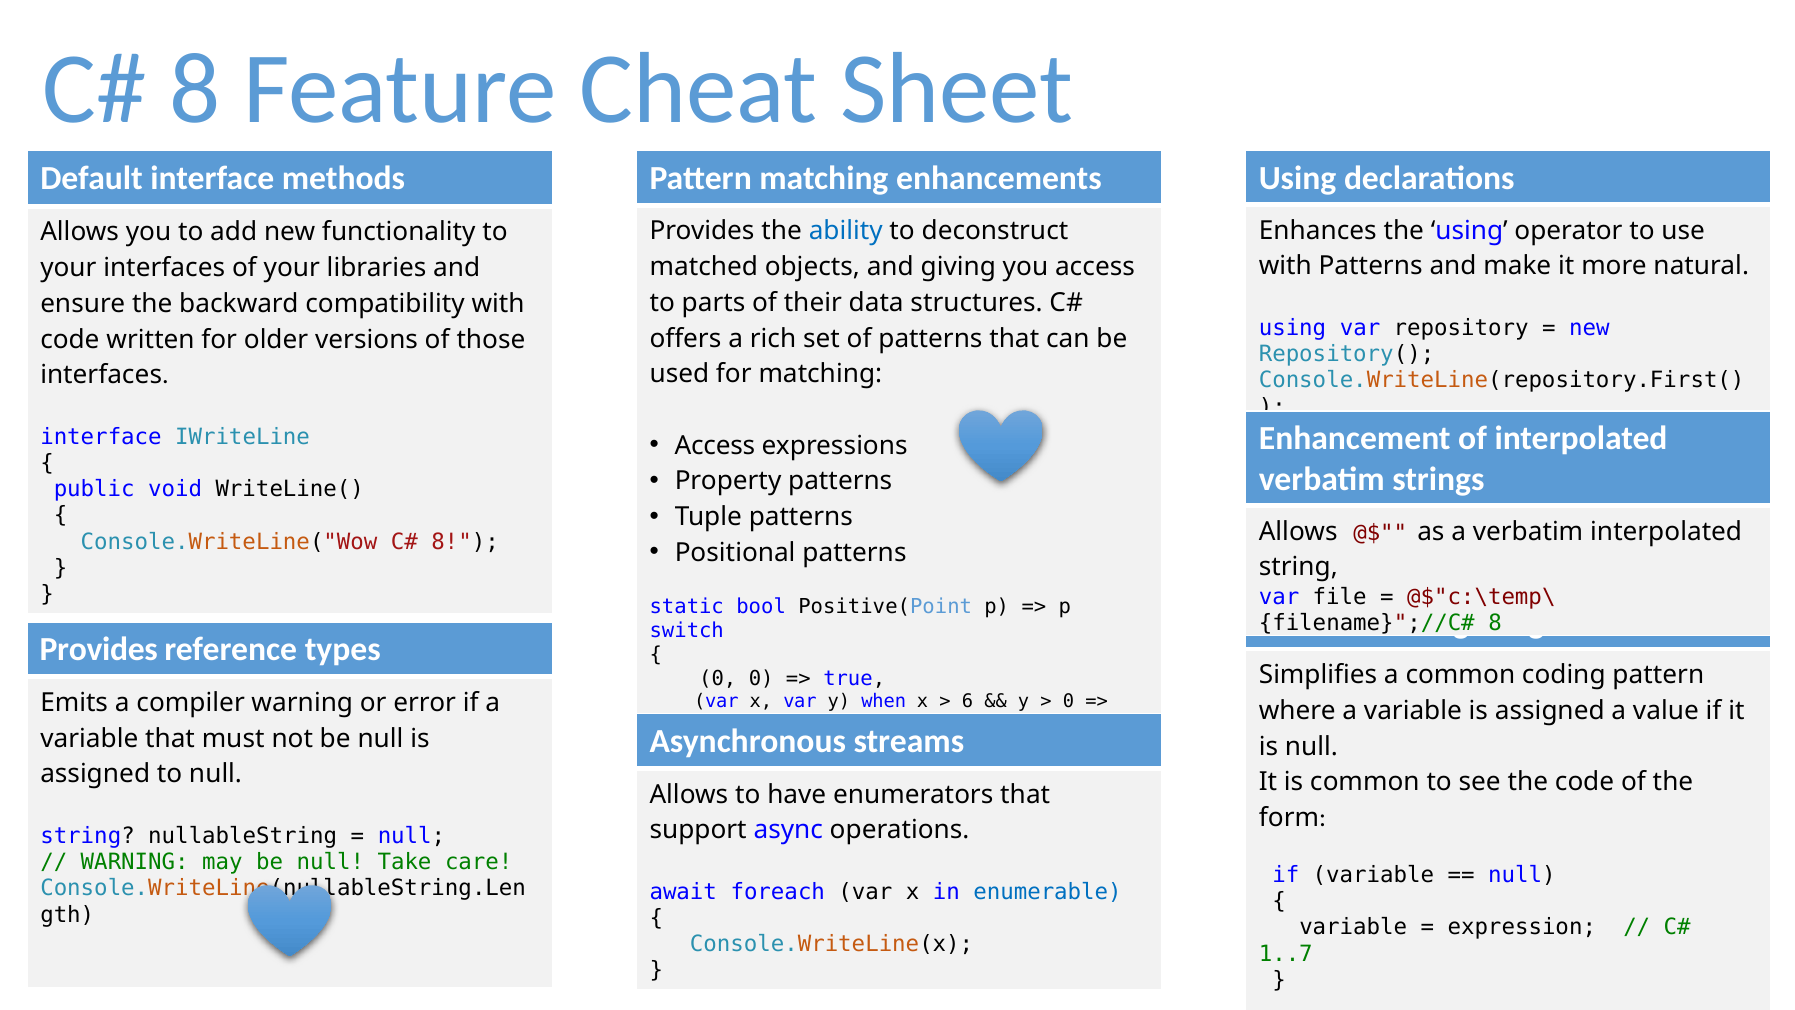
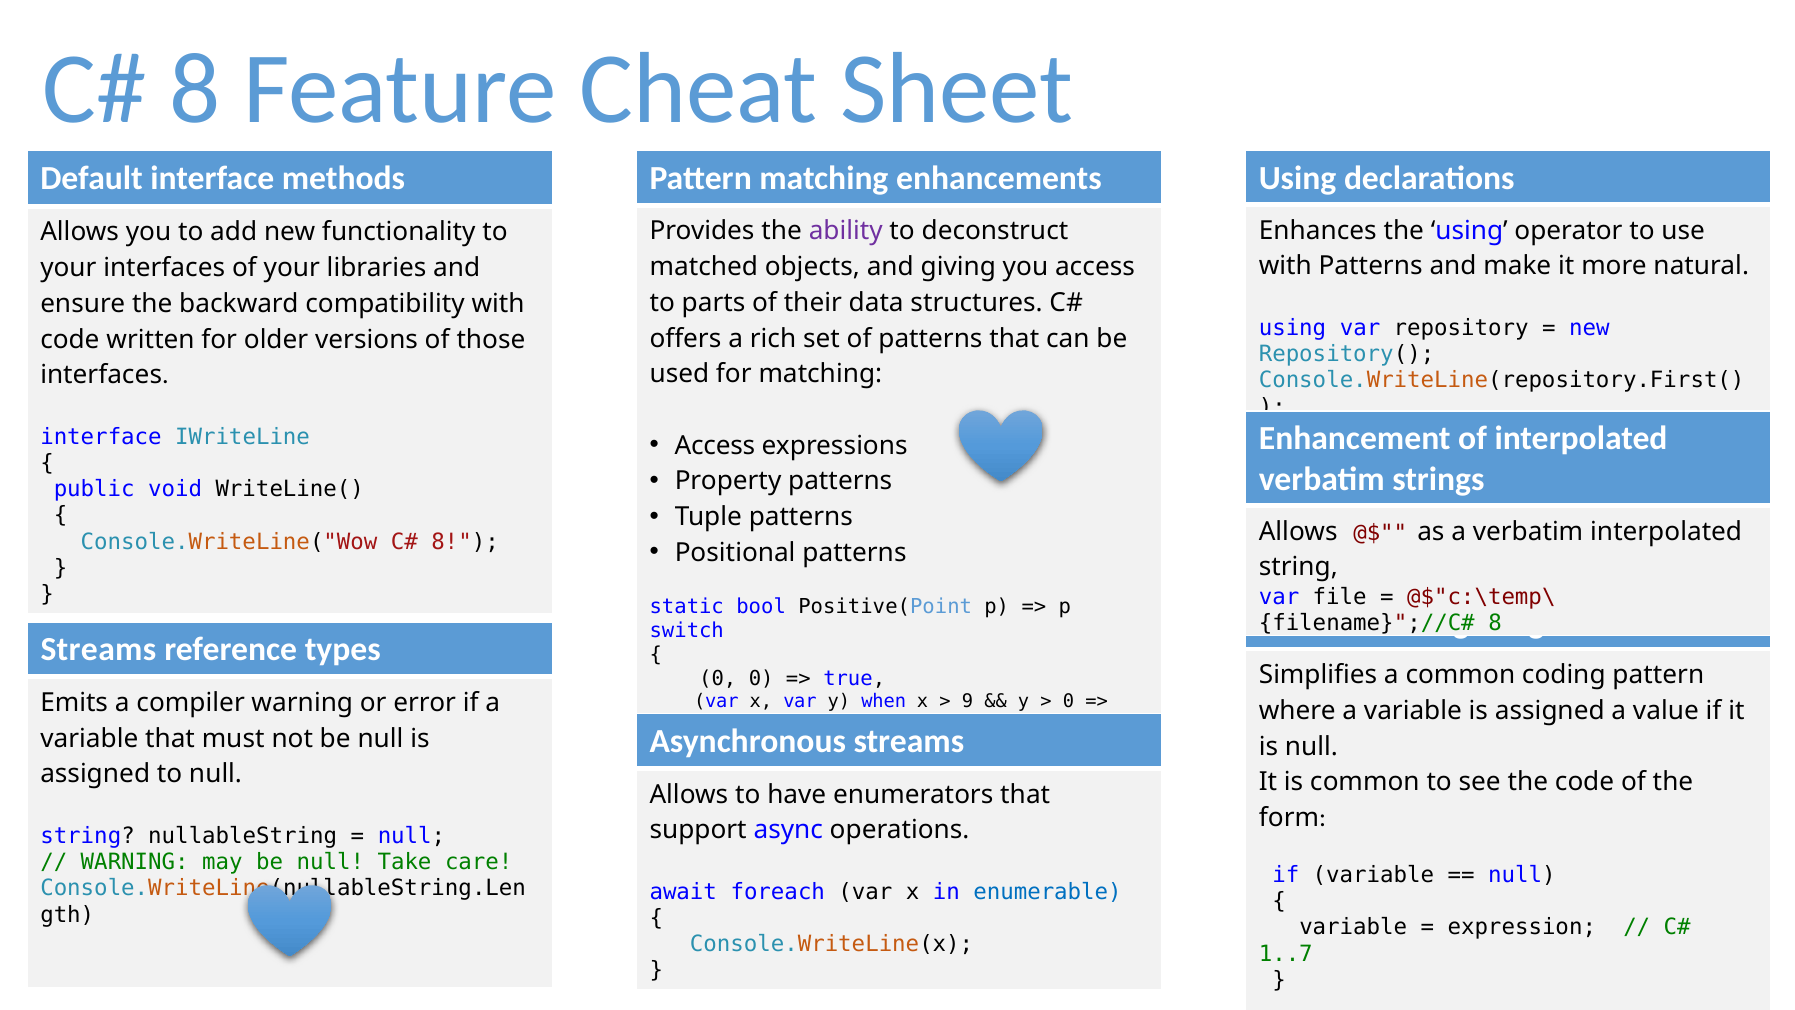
ability colour: blue -> purple
Provides at (99, 650): Provides -> Streams
6: 6 -> 9
